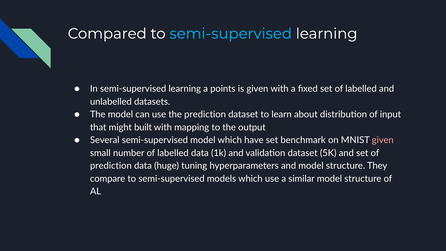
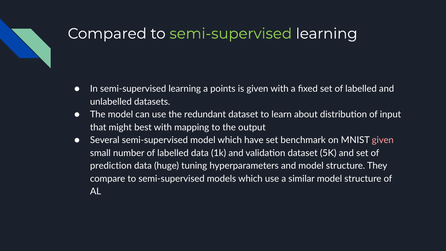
semi-supervised at (231, 34) colour: light blue -> light green
the prediction: prediction -> redundant
built: built -> best
